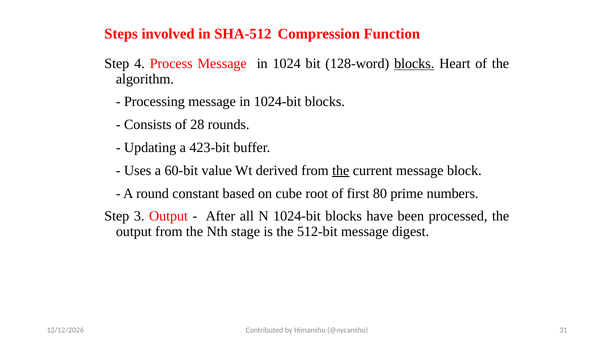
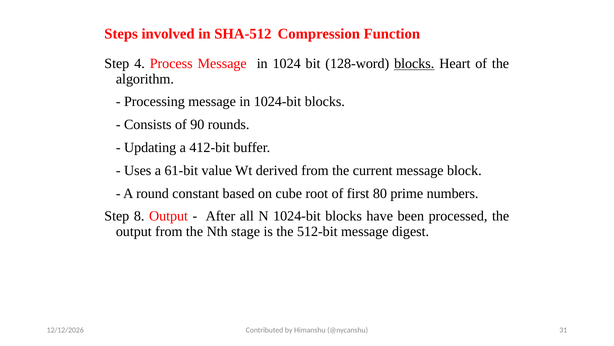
28: 28 -> 90
423-bit: 423-bit -> 412-bit
60-bit: 60-bit -> 61-bit
the at (341, 170) underline: present -> none
3: 3 -> 8
